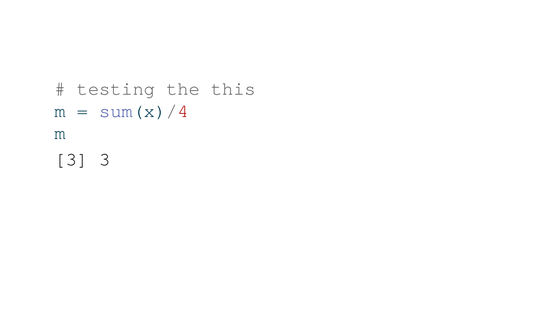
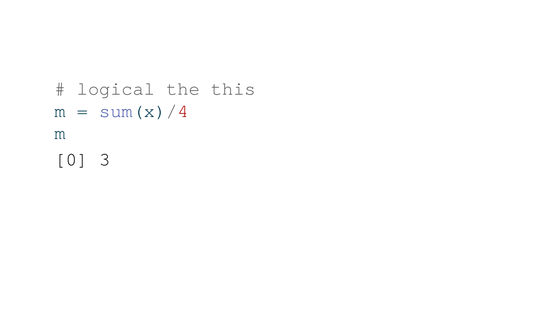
testing: testing -> logical
3 at (71, 159): 3 -> 0
